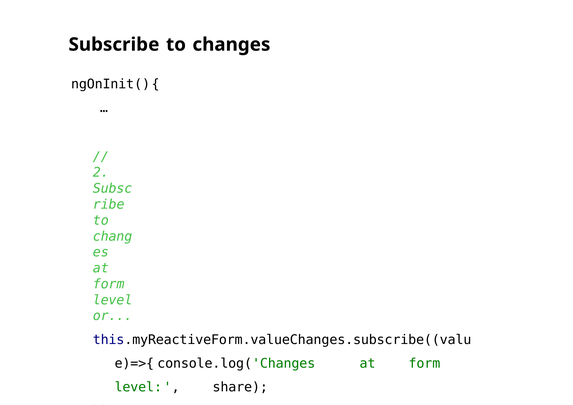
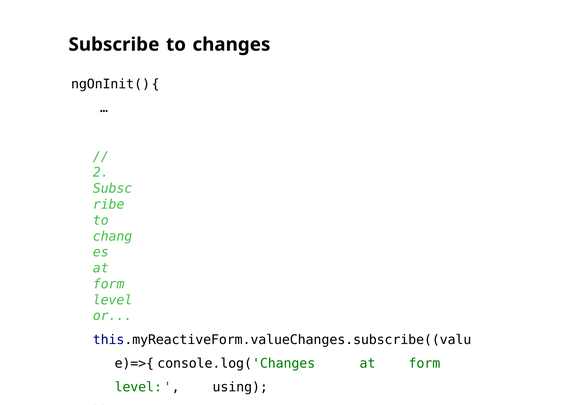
share: share -> using
